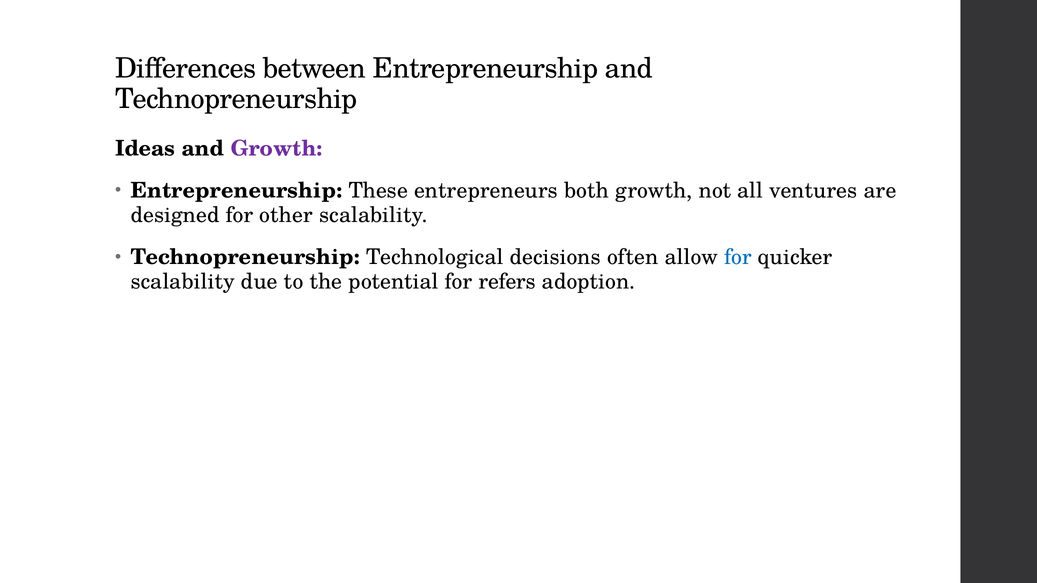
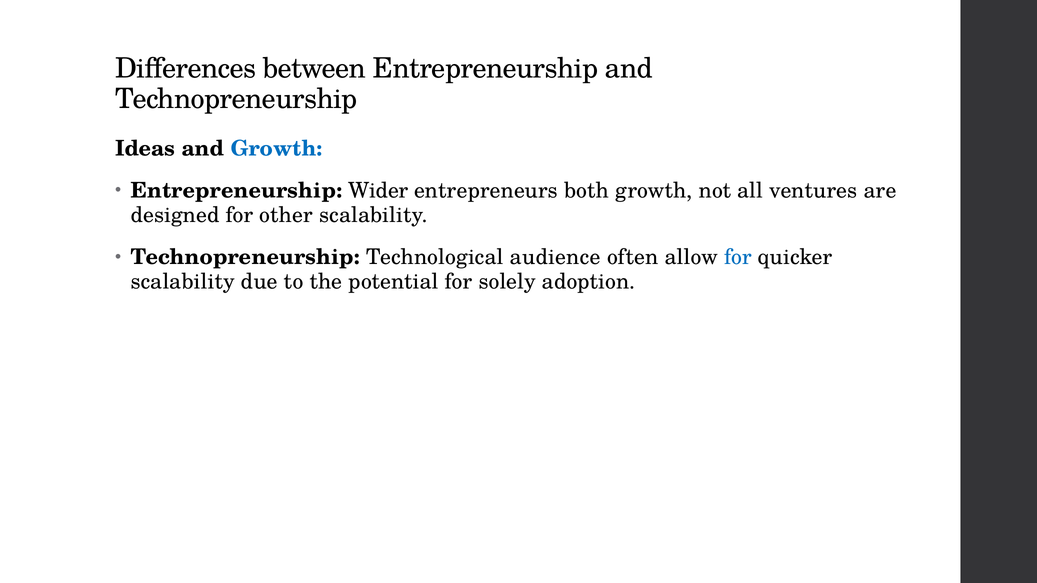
Growth at (277, 149) colour: purple -> blue
These: These -> Wider
decisions: decisions -> audience
refers: refers -> solely
